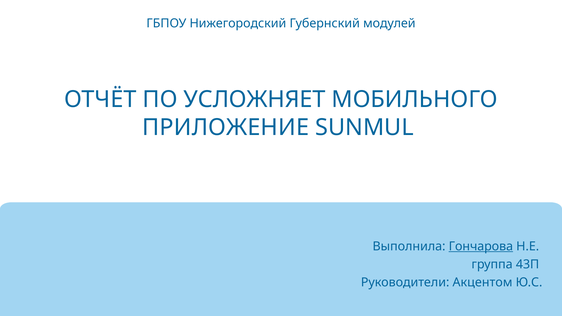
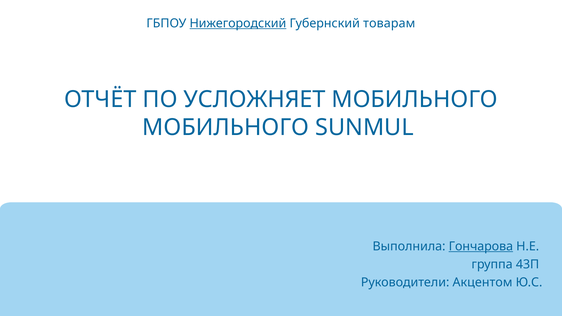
Нижегородский underline: none -> present
модулей: модулей -> товарам
ПРИЛОЖЕНИЕ at (226, 128): ПРИЛОЖЕНИЕ -> МОБИЛЬНОГО
